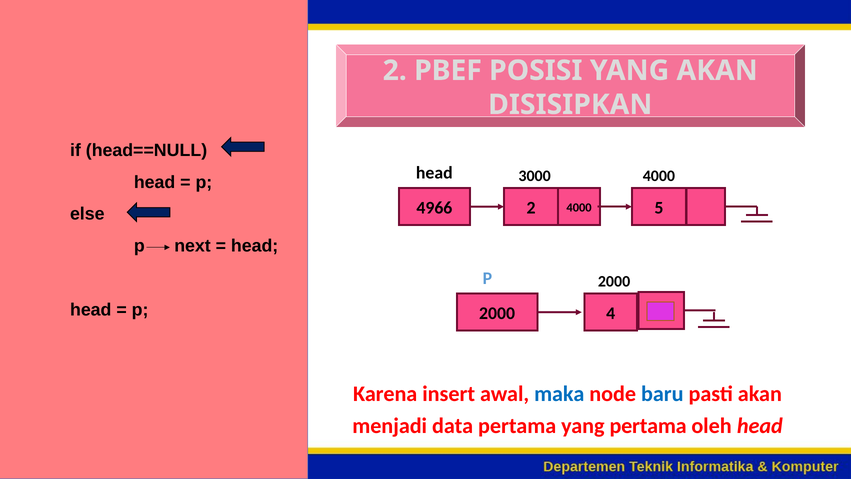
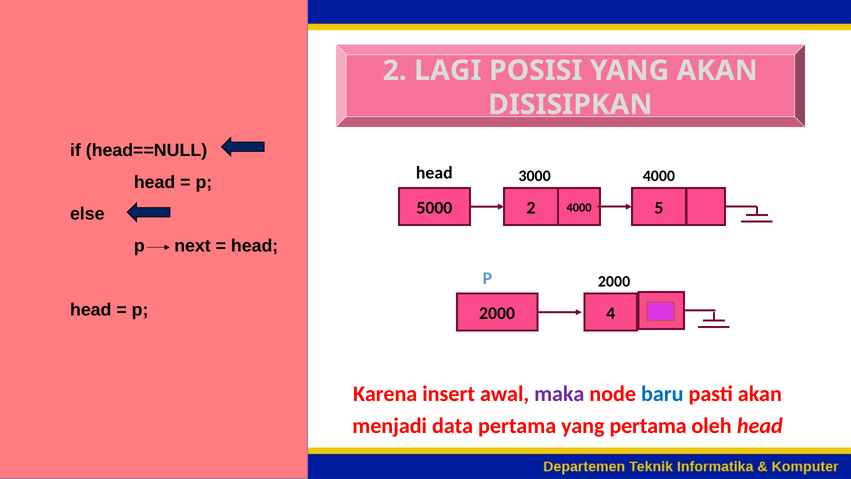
PBEF: PBEF -> LAGI
4966: 4966 -> 5000
maka colour: blue -> purple
